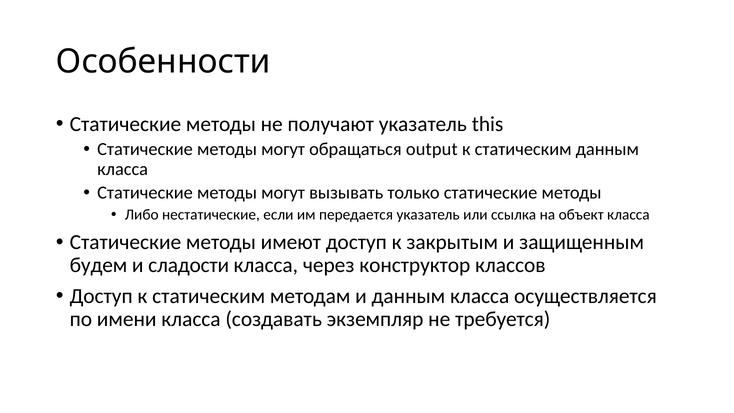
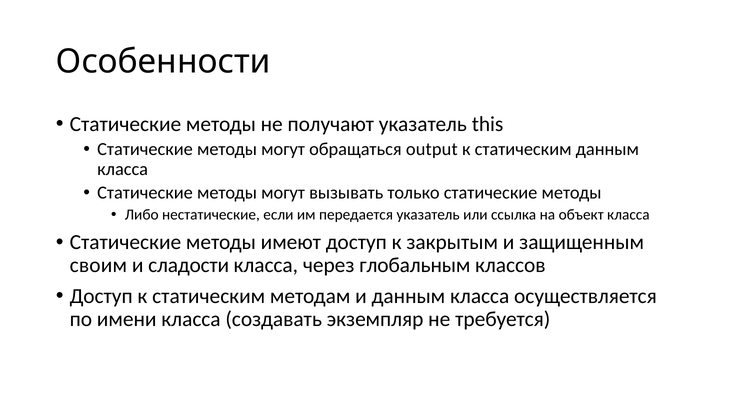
будем: будем -> своим
конструктор: конструктор -> глобальным
